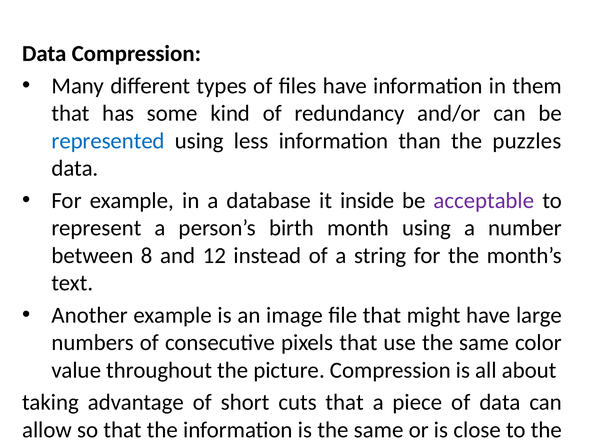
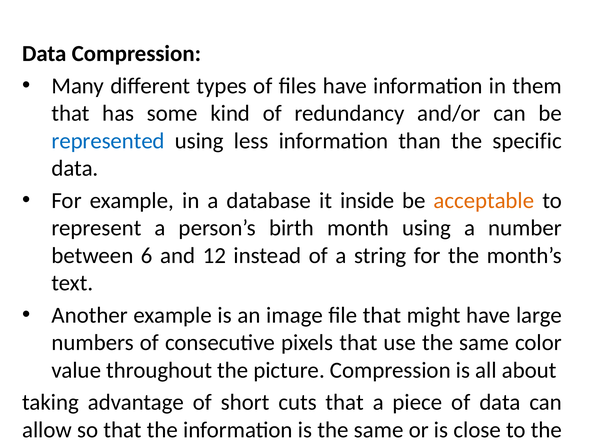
puzzles: puzzles -> specific
acceptable colour: purple -> orange
8: 8 -> 6
